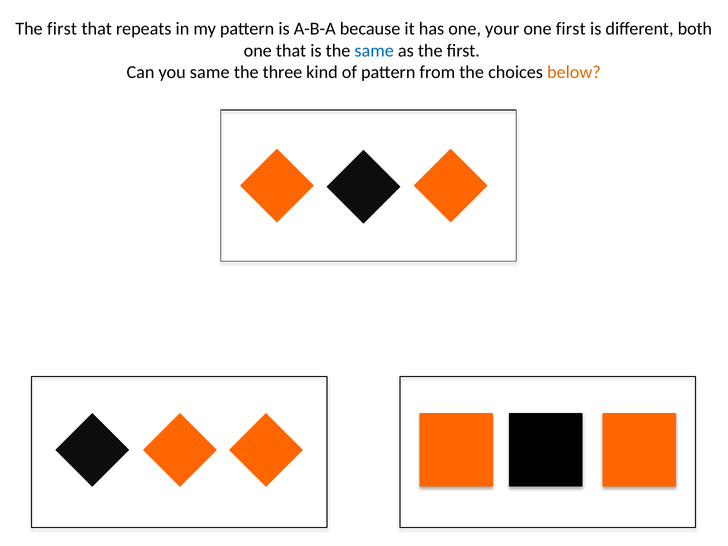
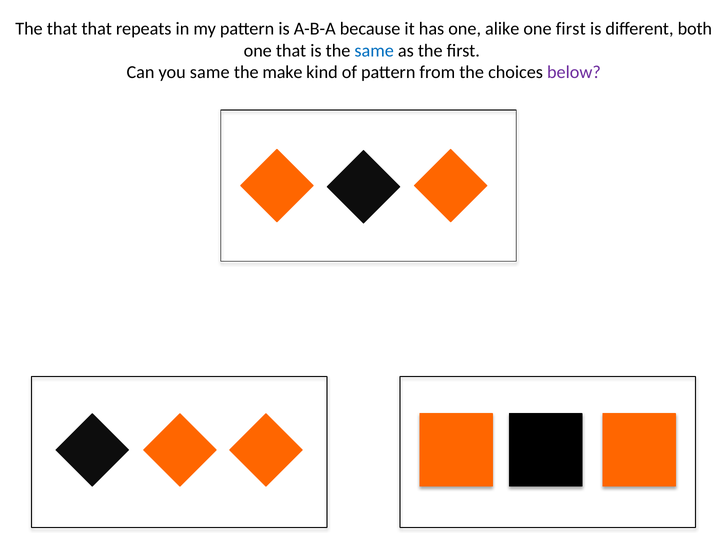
first at (62, 29): first -> that
your: your -> alike
three: three -> make
below colour: orange -> purple
